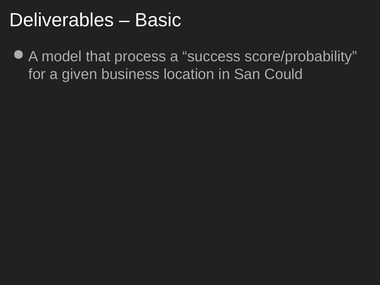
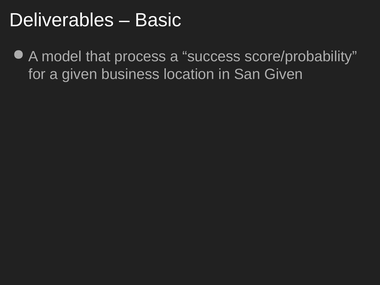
San Could: Could -> Given
